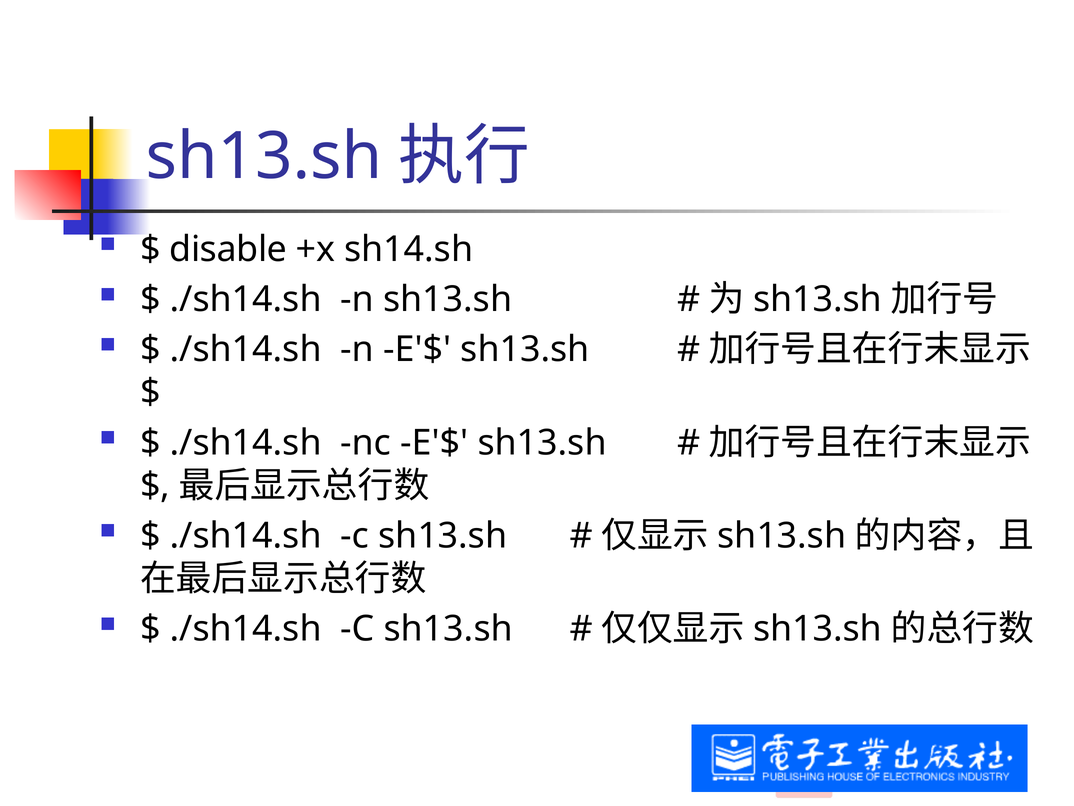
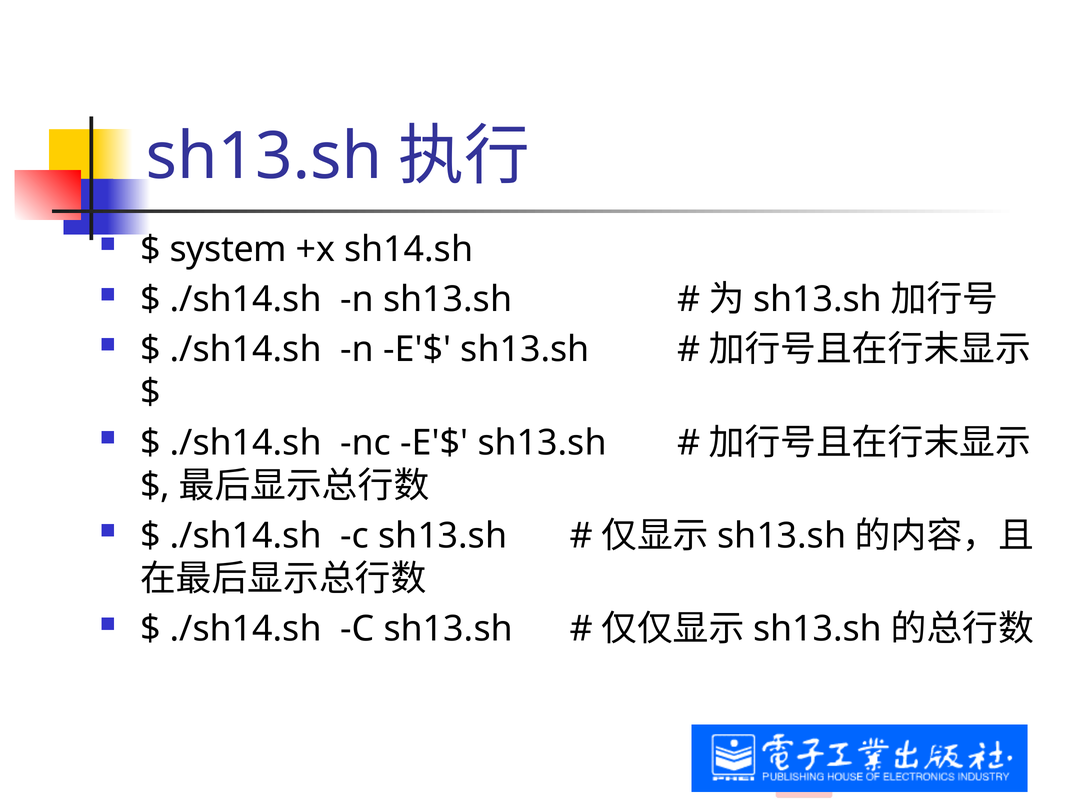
disable: disable -> system
